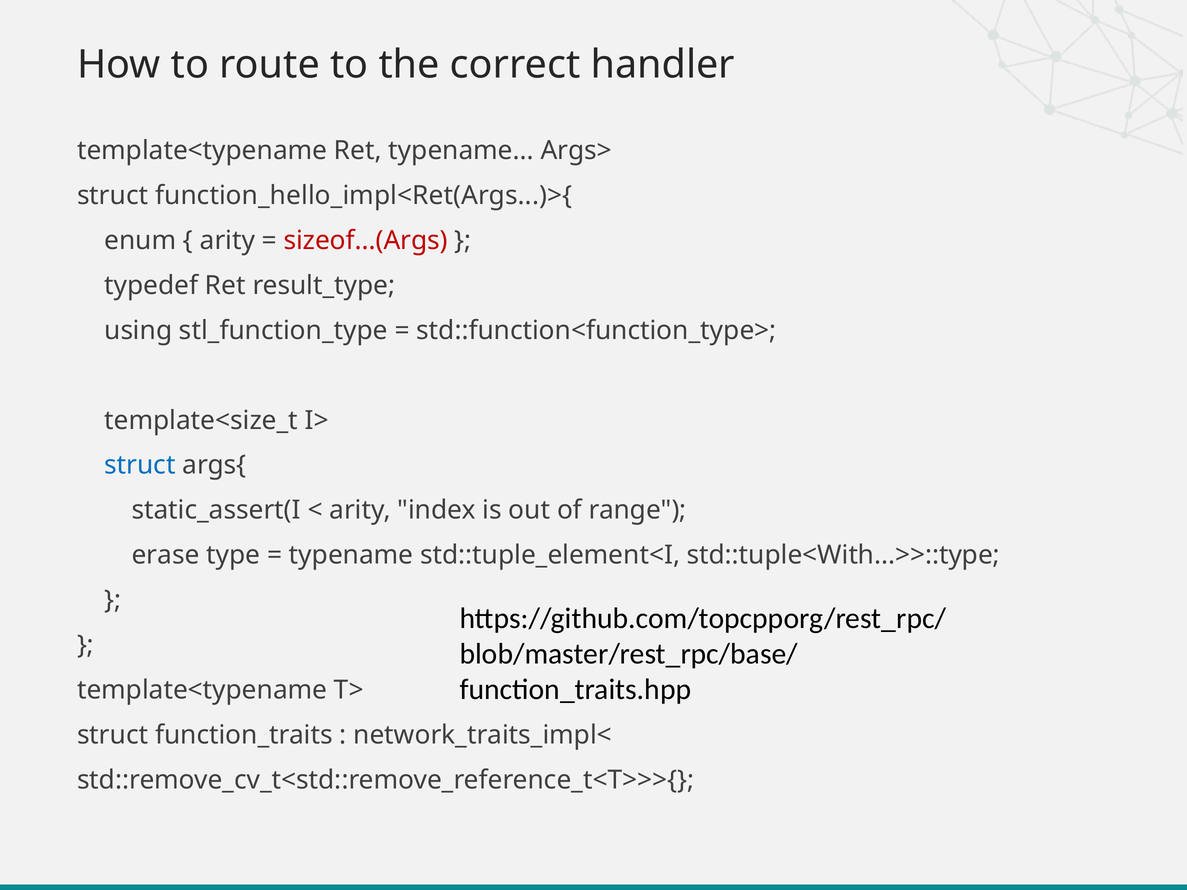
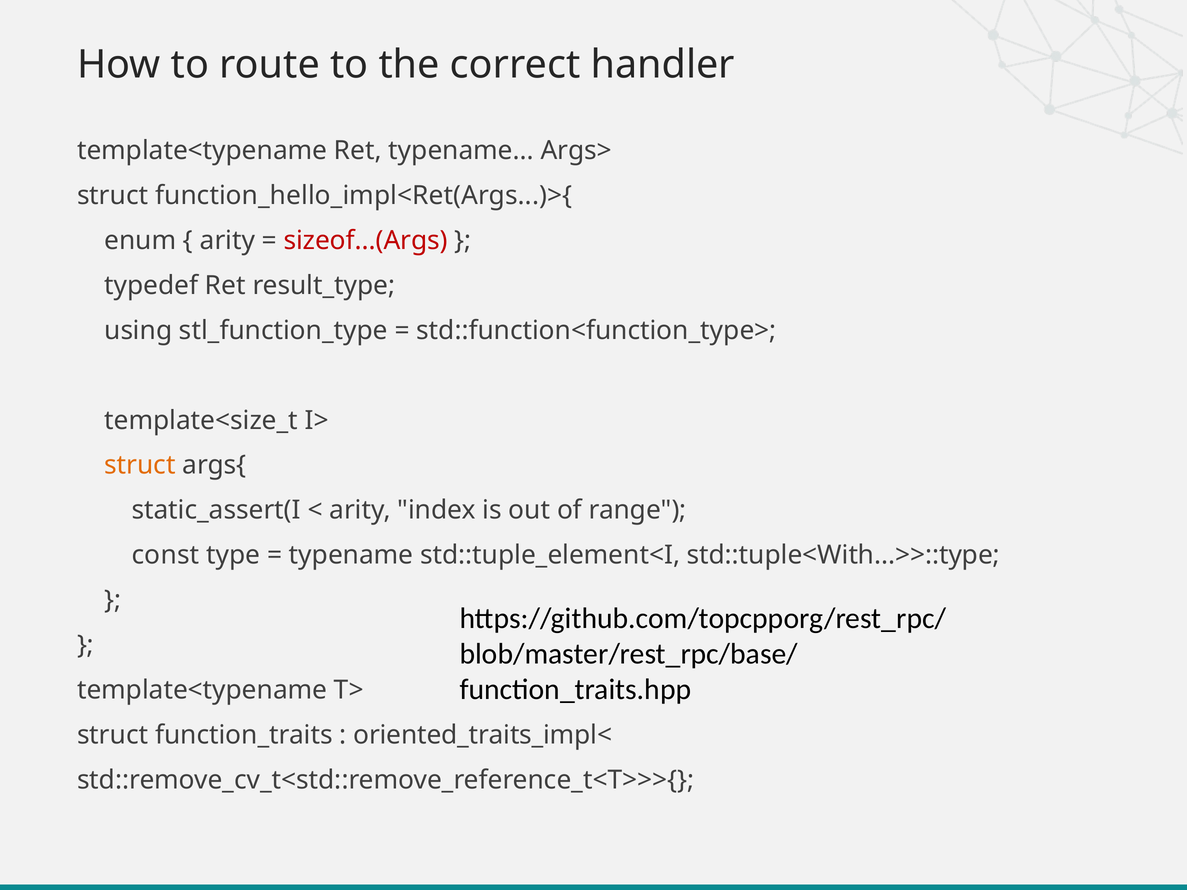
struct at (140, 465) colour: blue -> orange
erase: erase -> const
network_traits_impl<: network_traits_impl< -> oriented_traits_impl<
